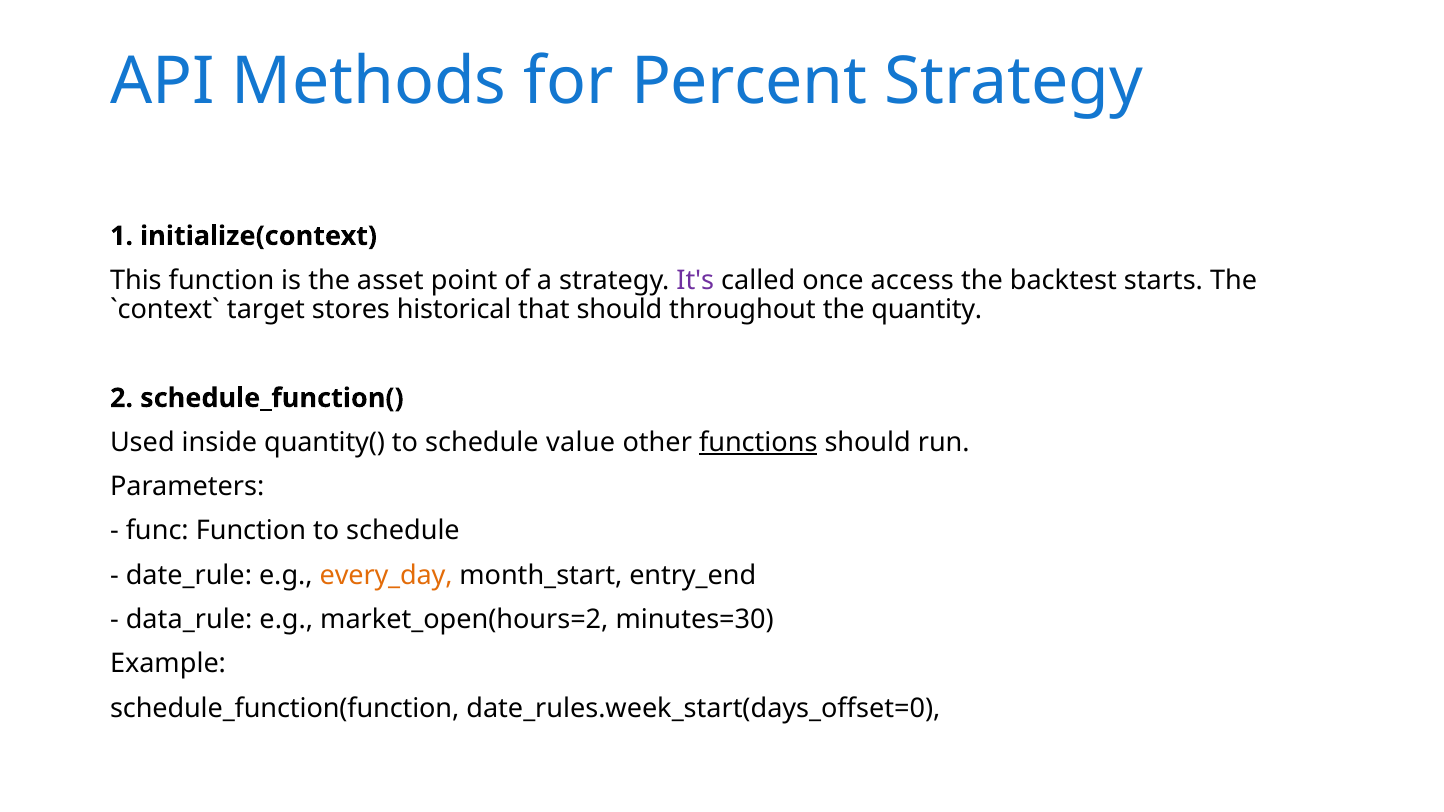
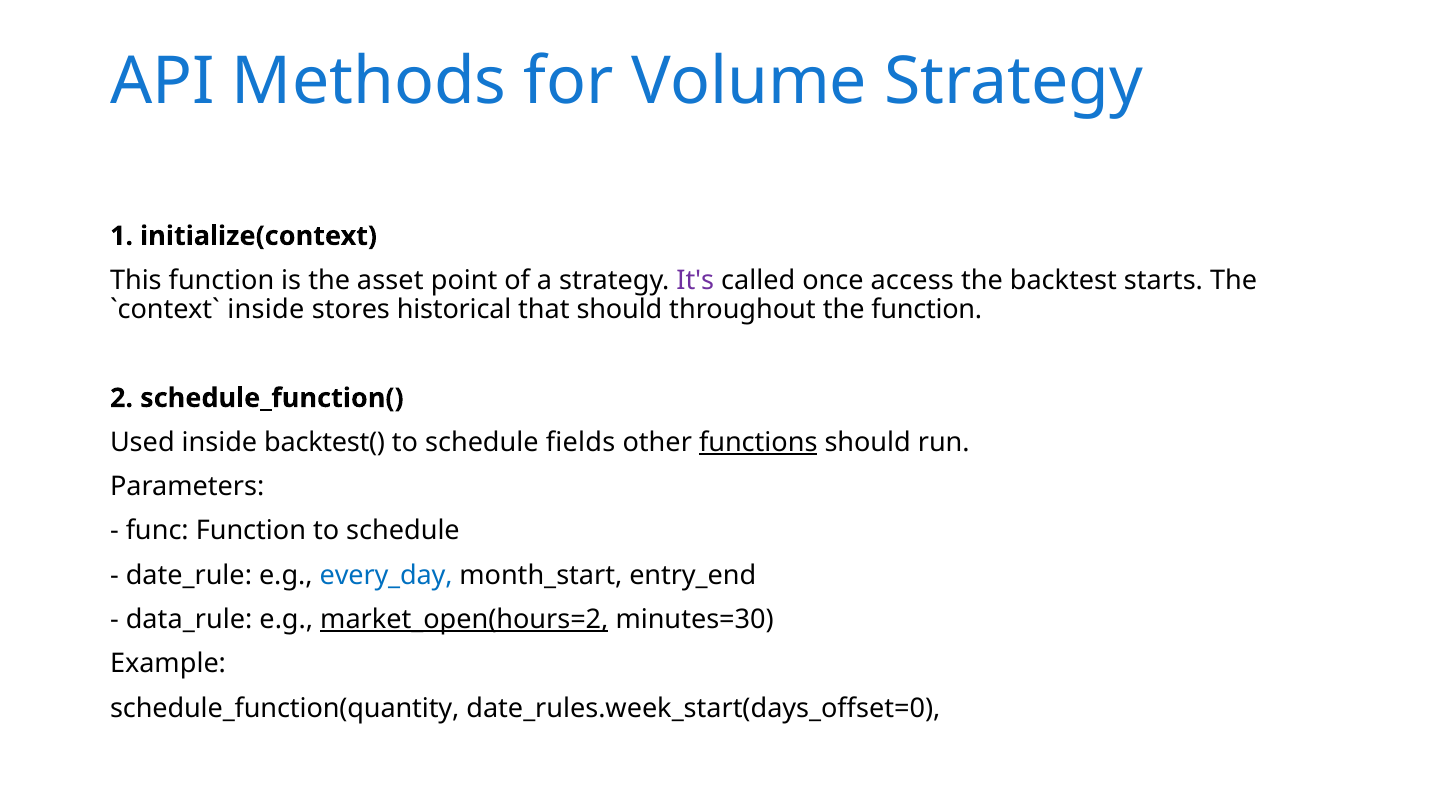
Percent: Percent -> Volume
target at (266, 310): target -> inside
the quantity: quantity -> function
quantity(: quantity( -> backtest(
value: value -> fields
every_day colour: orange -> blue
market_open(hours=2 underline: none -> present
schedule_function(function: schedule_function(function -> schedule_function(quantity
